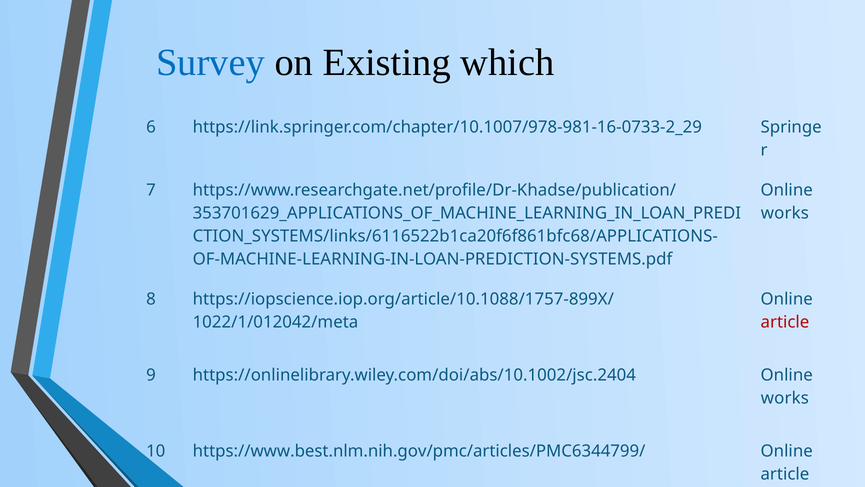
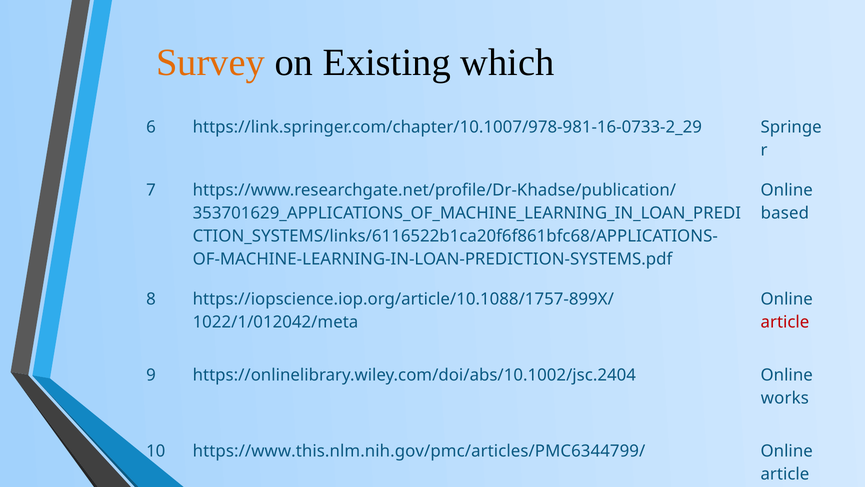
Survey colour: blue -> orange
works at (785, 213): works -> based
https://www.best.nlm.nih.gov/pmc/articles/PMC6344799/: https://www.best.nlm.nih.gov/pmc/articles/PMC6344799/ -> https://www.this.nlm.nih.gov/pmc/articles/PMC6344799/
